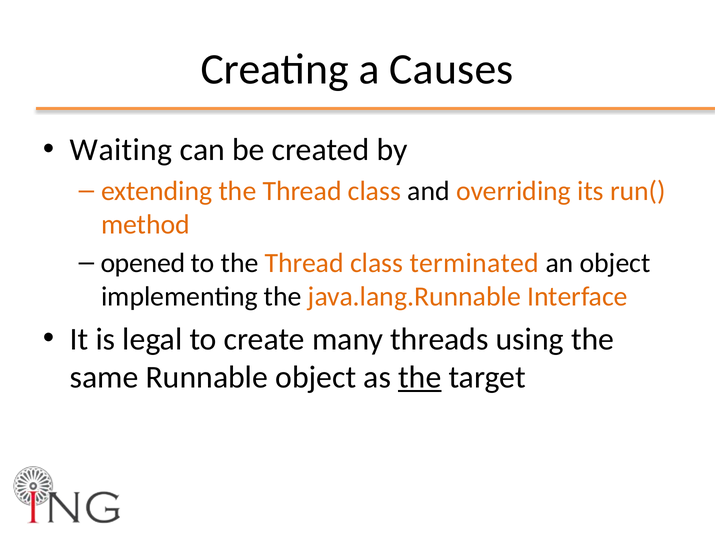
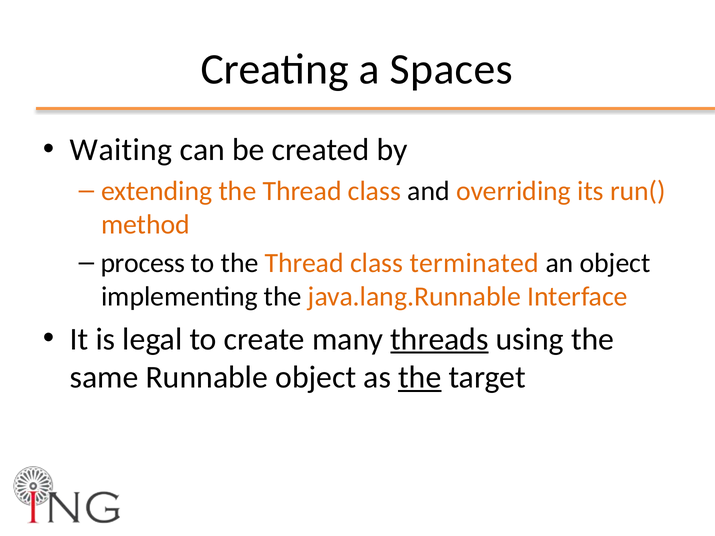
Causes: Causes -> Spaces
opened: opened -> process
threads underline: none -> present
